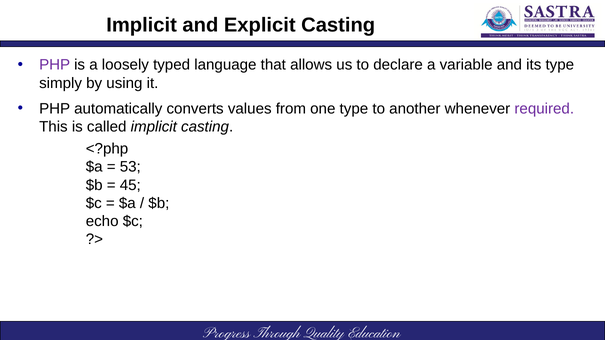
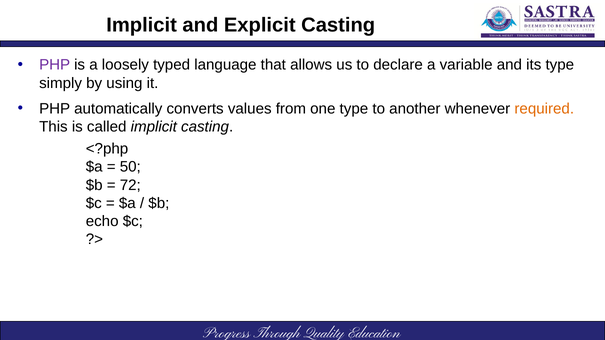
required colour: purple -> orange
53: 53 -> 50
45: 45 -> 72
